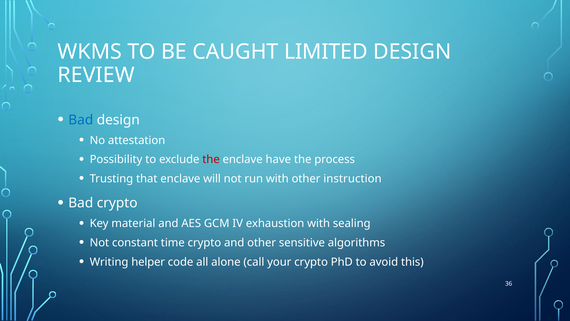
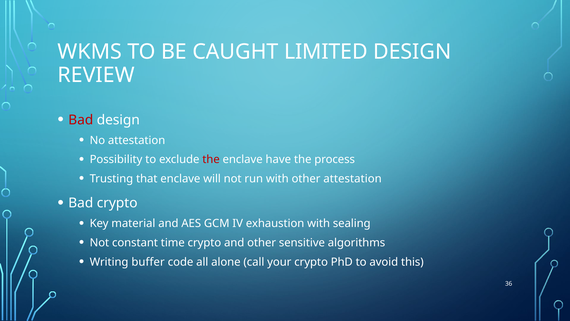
Bad at (81, 120) colour: blue -> red
other instruction: instruction -> attestation
helper: helper -> buffer
